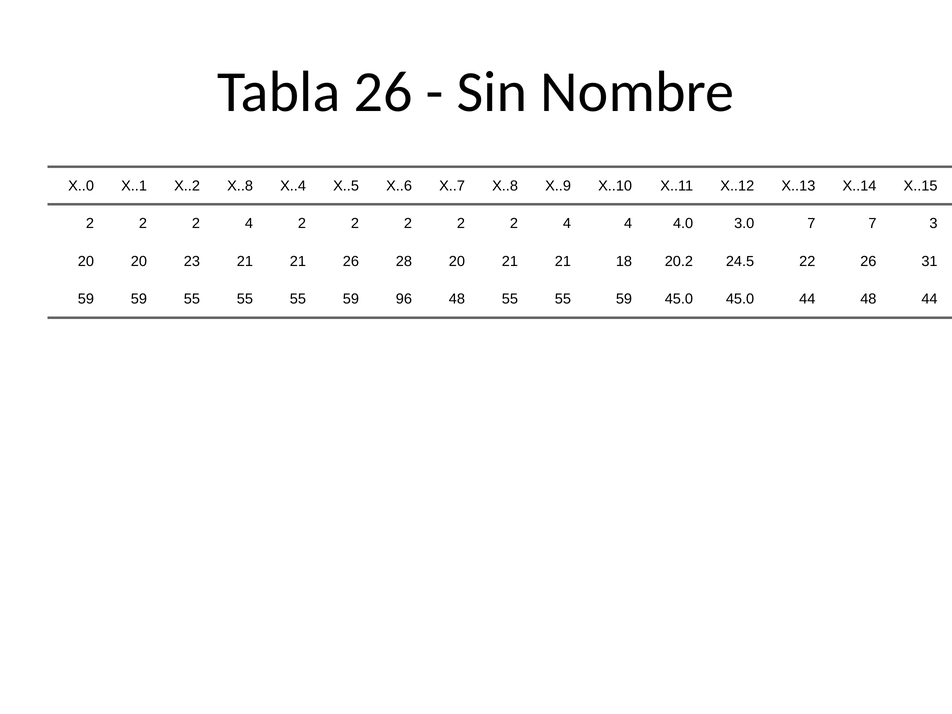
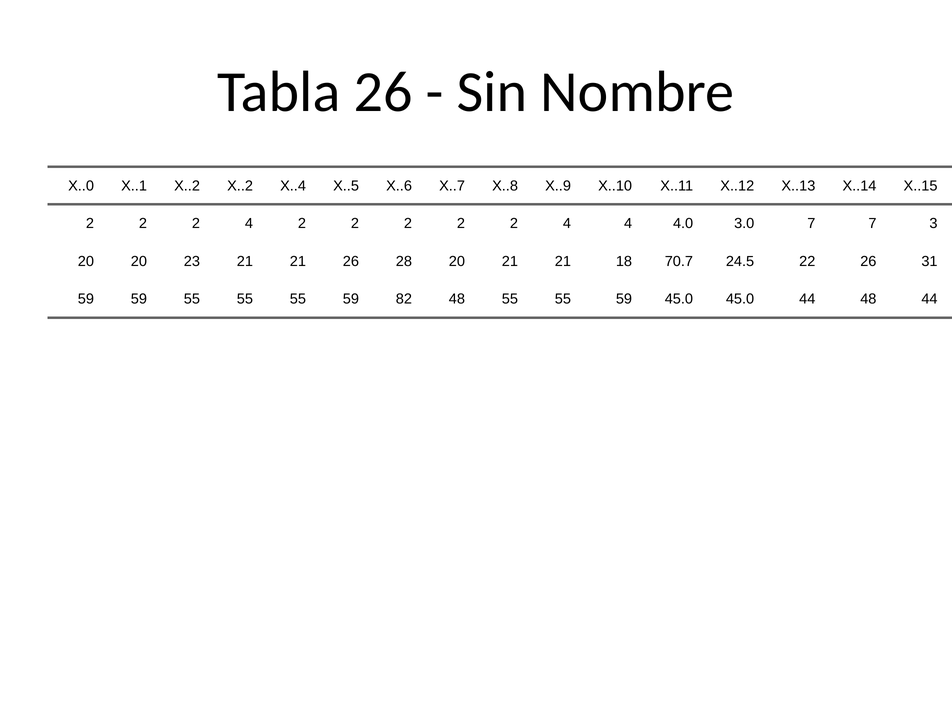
X..2 X..8: X..8 -> X..2
20.2: 20.2 -> 70.7
96: 96 -> 82
